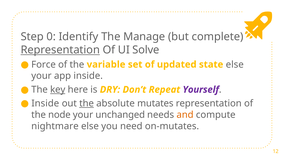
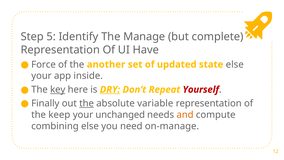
0: 0 -> 5
Representation at (60, 50) underline: present -> none
Solve: Solve -> Have
variable: variable -> another
DRY underline: none -> present
Yourself colour: purple -> red
Inside at (45, 103): Inside -> Finally
mutates: mutates -> variable
node: node -> keep
nightmare: nightmare -> combining
on-mutates: on-mutates -> on-manage
